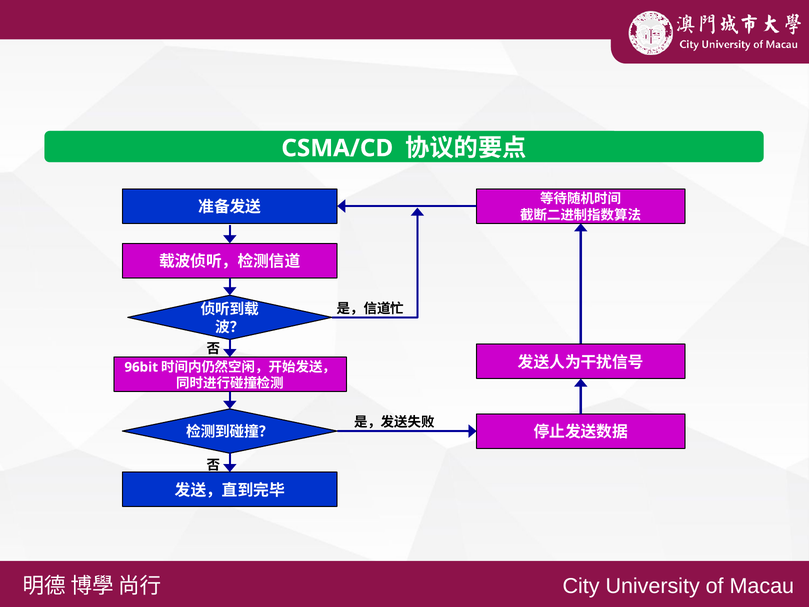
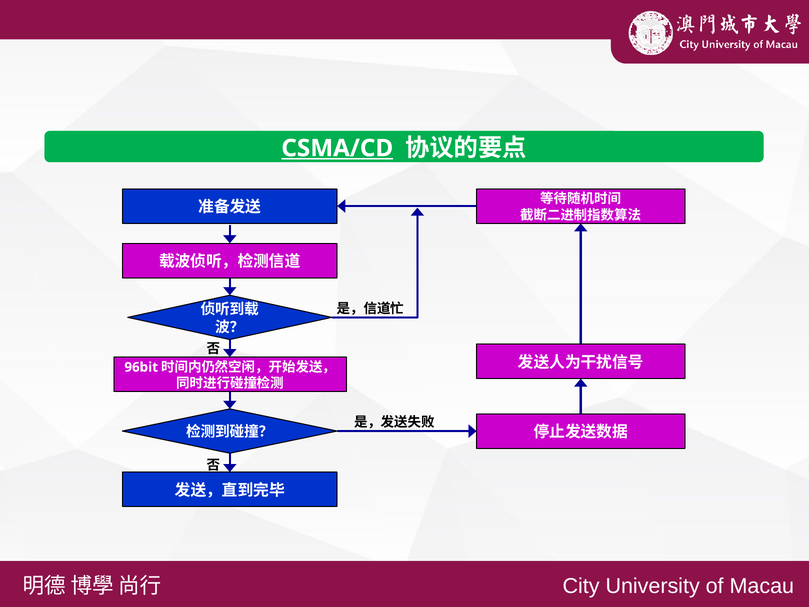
CSMA/CD underline: none -> present
